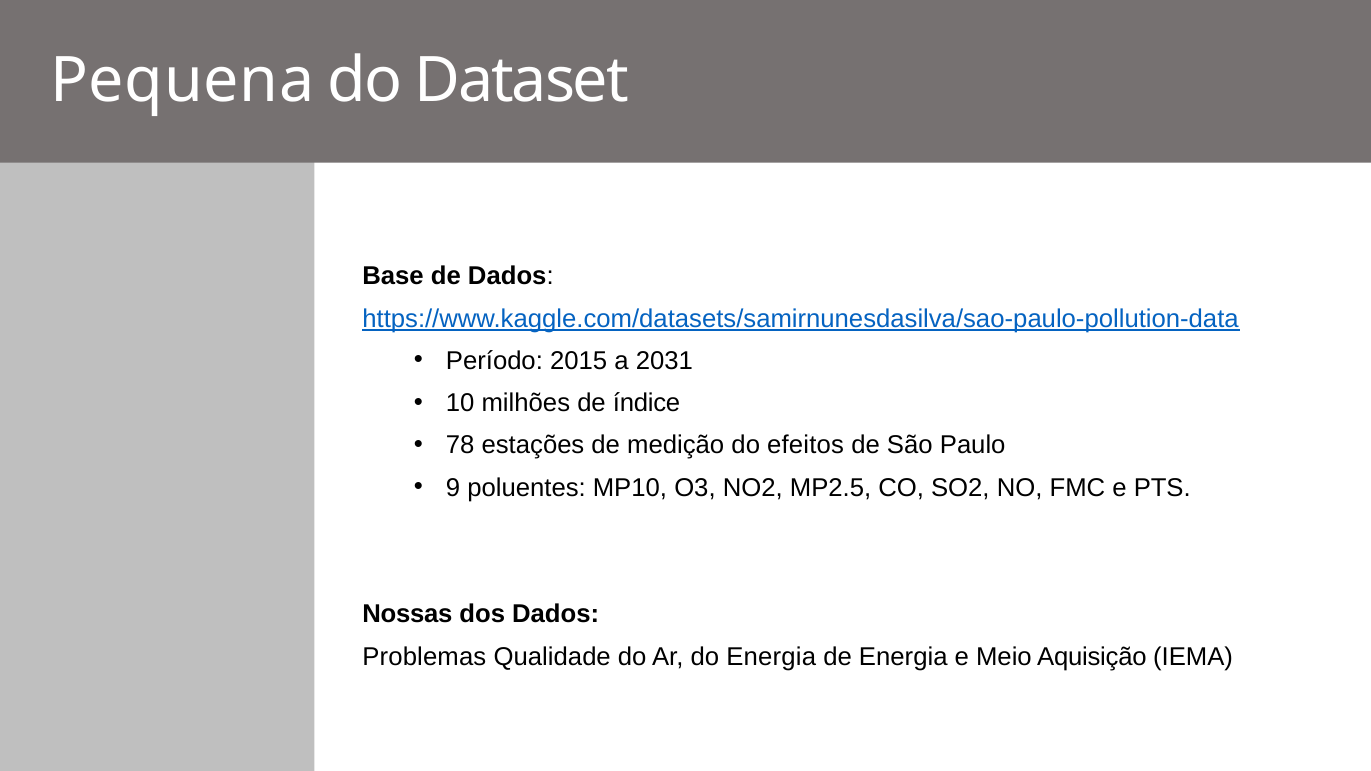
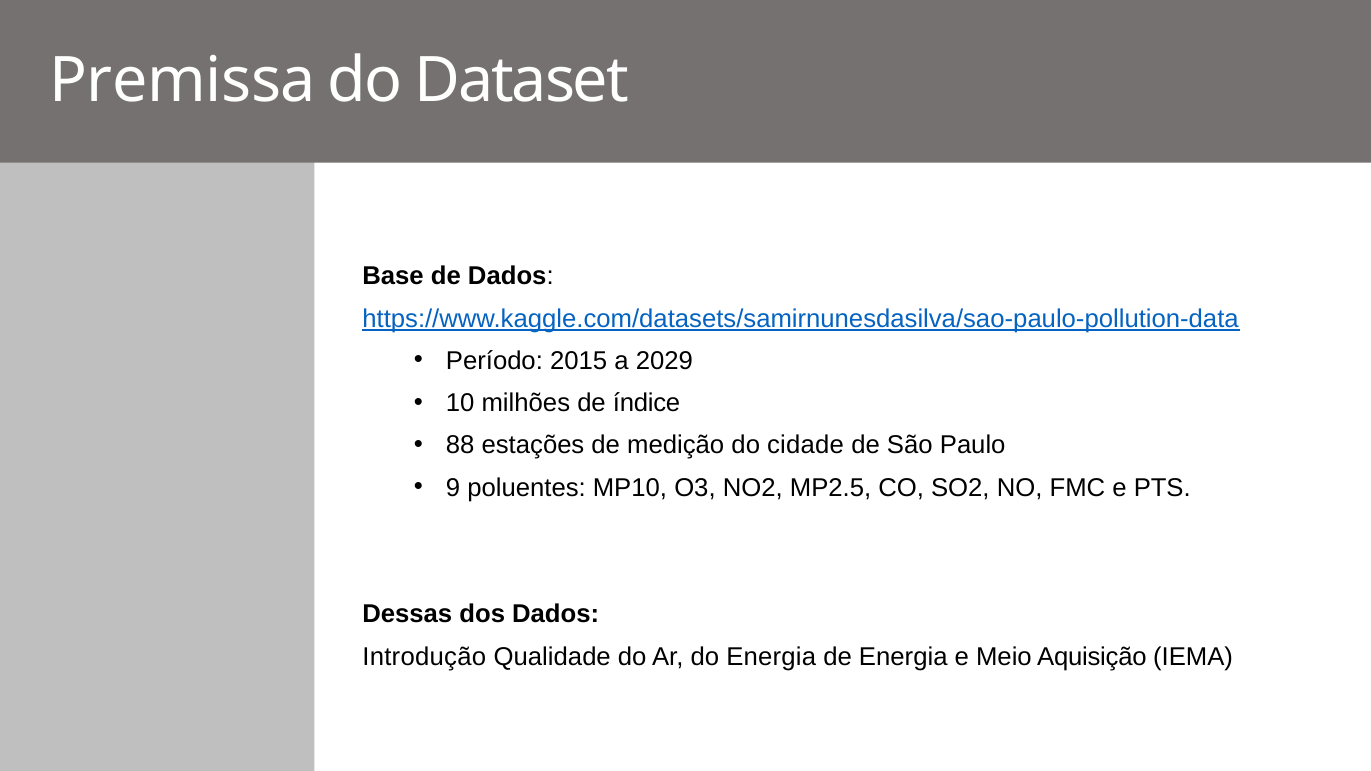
Pequena: Pequena -> Premissa
2031: 2031 -> 2029
78: 78 -> 88
efeitos: efeitos -> cidade
Nossas: Nossas -> Dessas
Problemas: Problemas -> Introdução
